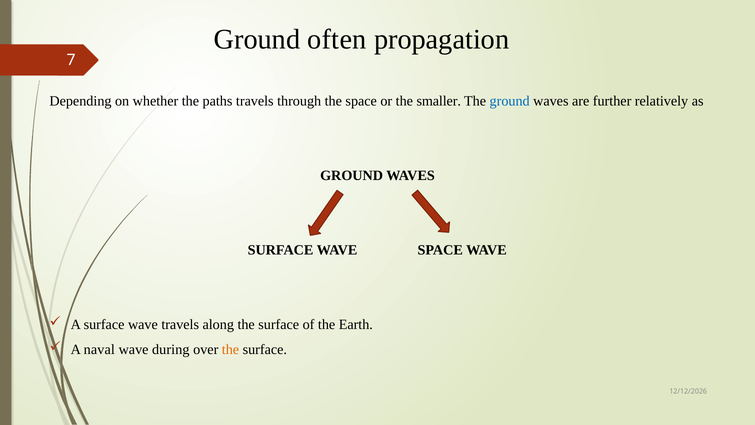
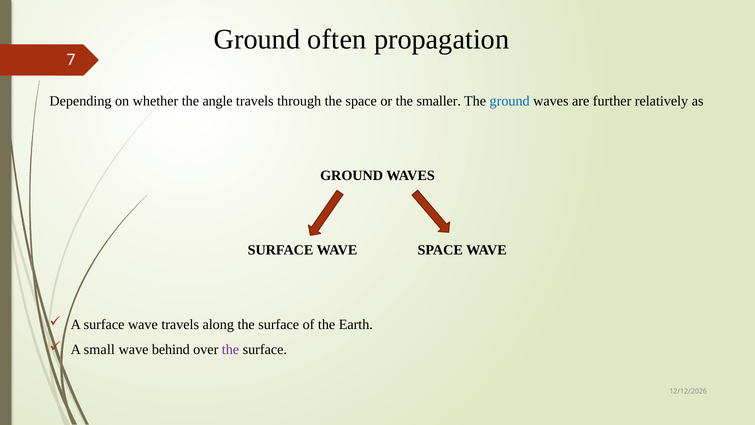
paths: paths -> angle
naval: naval -> small
during: during -> behind
the at (230, 349) colour: orange -> purple
